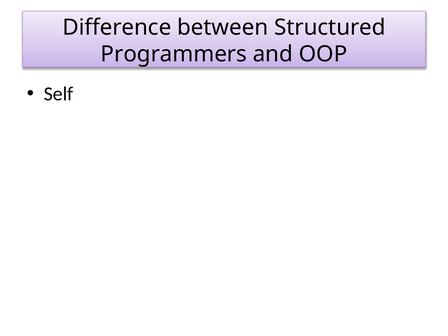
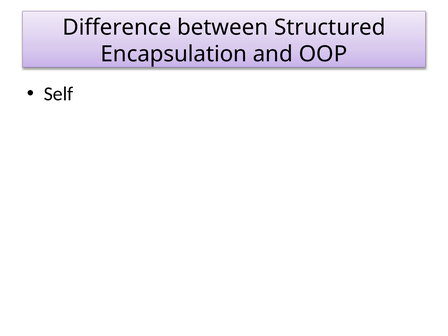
Programmers: Programmers -> Encapsulation
